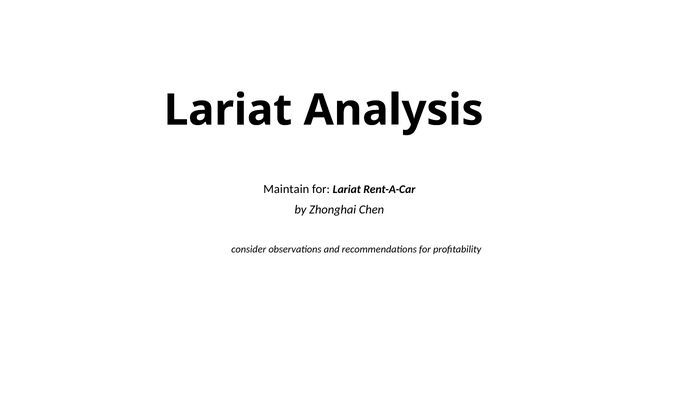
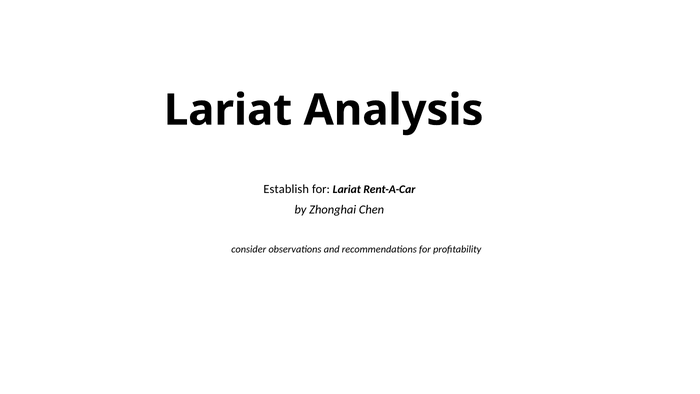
Maintain: Maintain -> Establish
